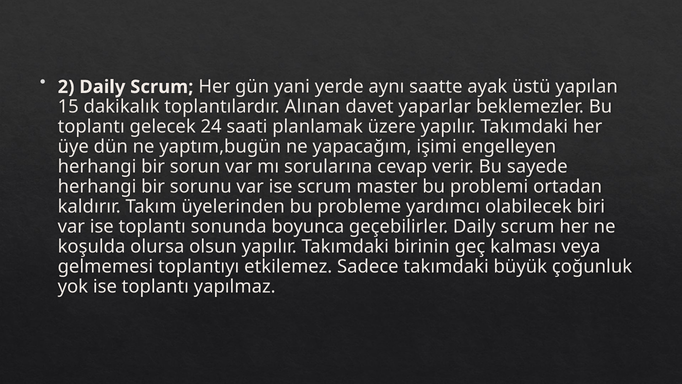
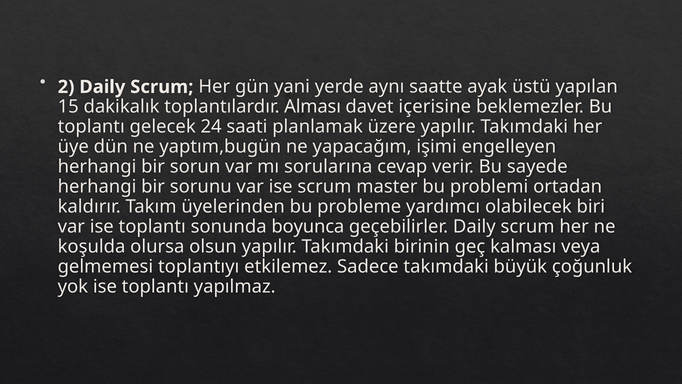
Alınan: Alınan -> Alması
yaparlar: yaparlar -> içerisine
